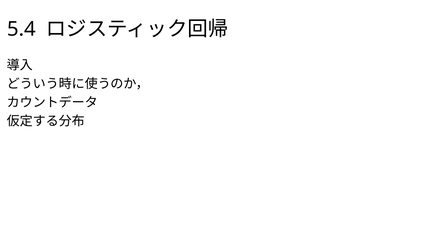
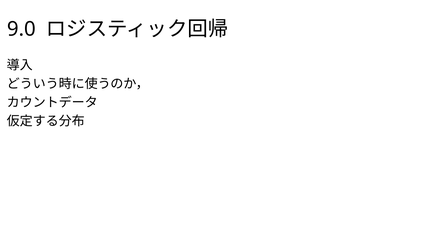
5.4: 5.4 -> 9.0
